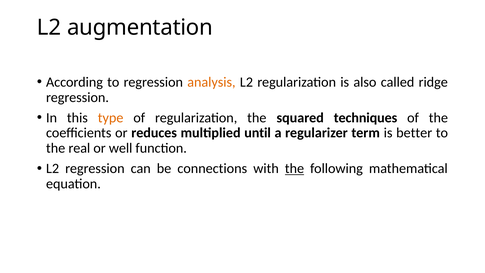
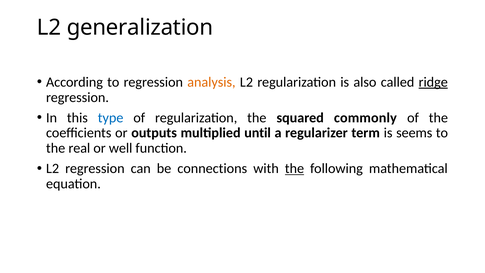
augmentation: augmentation -> generalization
ridge underline: none -> present
type colour: orange -> blue
techniques: techniques -> commonly
reduces: reduces -> outputs
better: better -> seems
